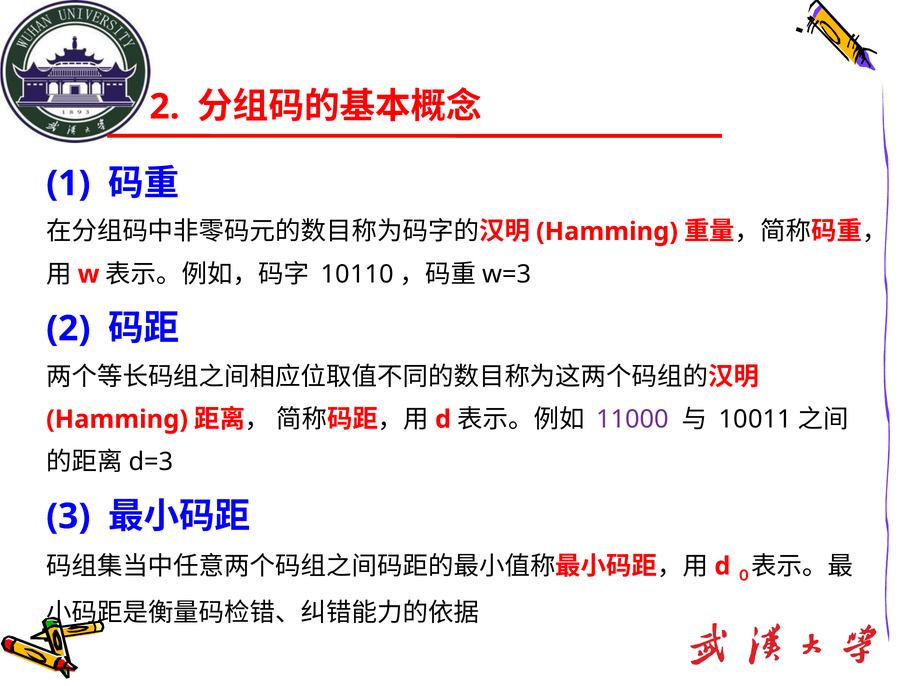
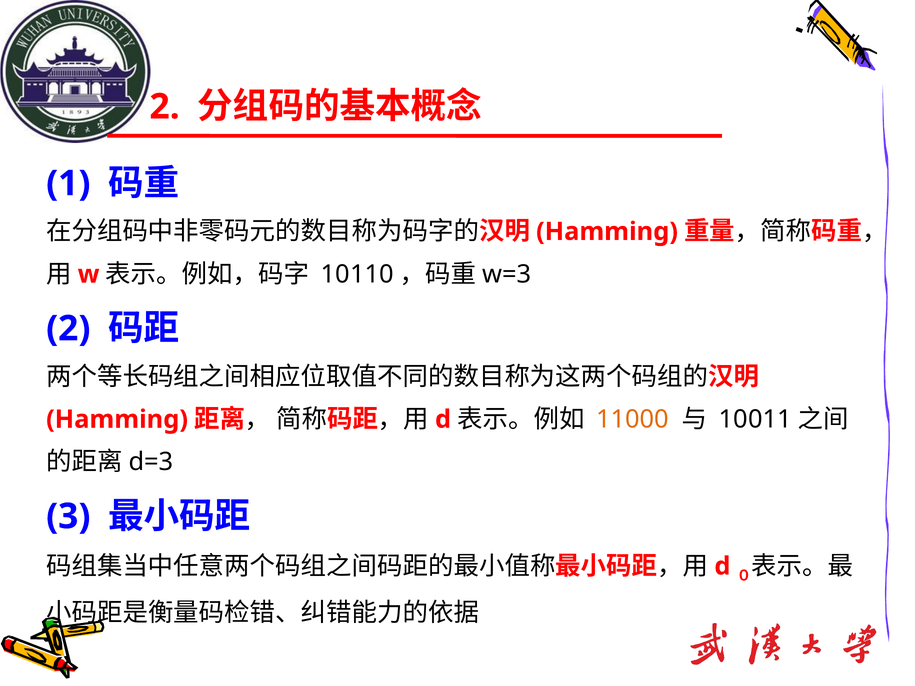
11000 colour: purple -> orange
